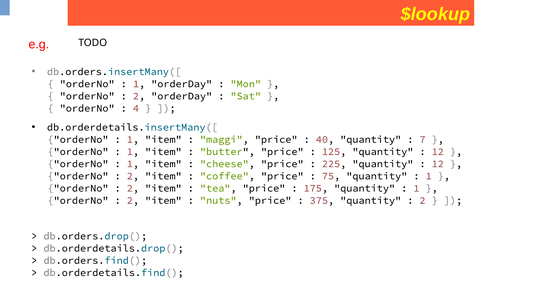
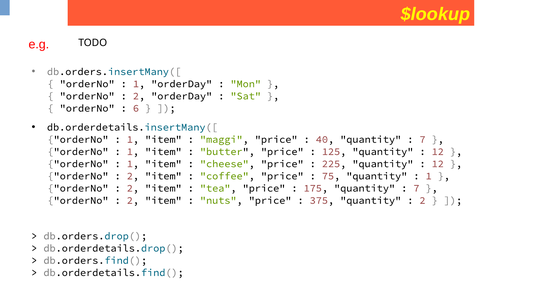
4: 4 -> 6
1 at (416, 188): 1 -> 7
